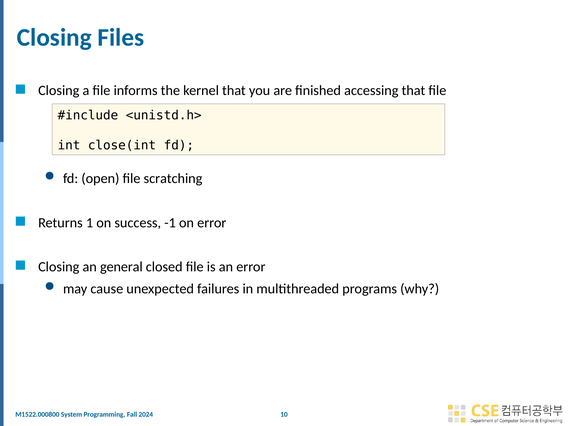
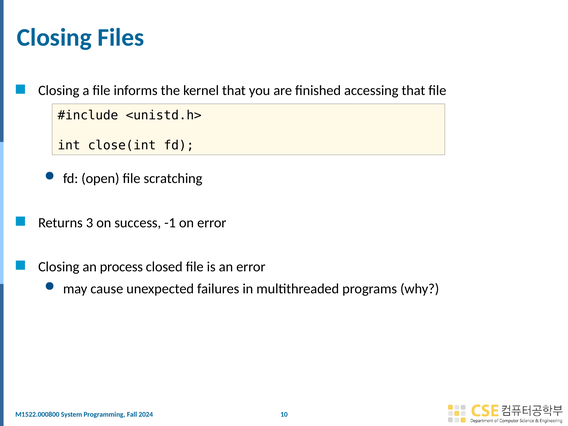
1: 1 -> 3
general: general -> process
